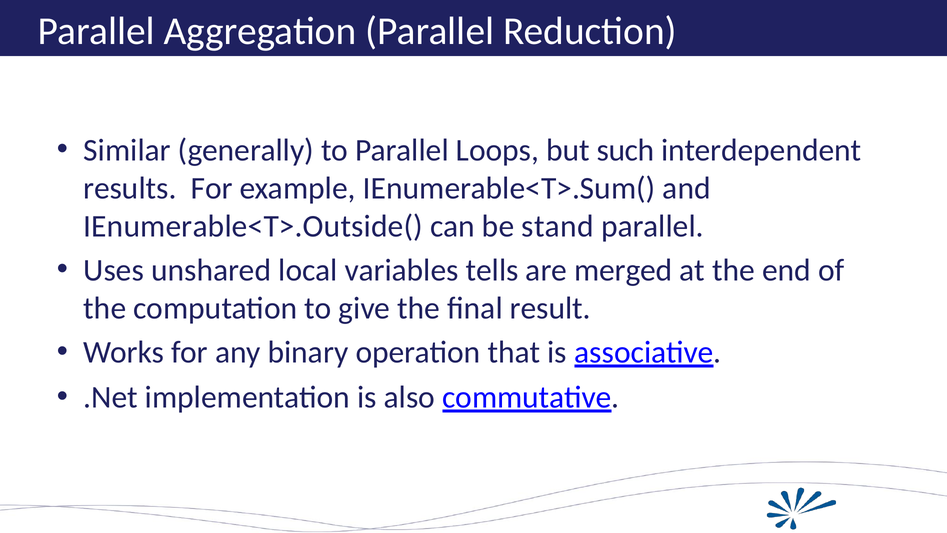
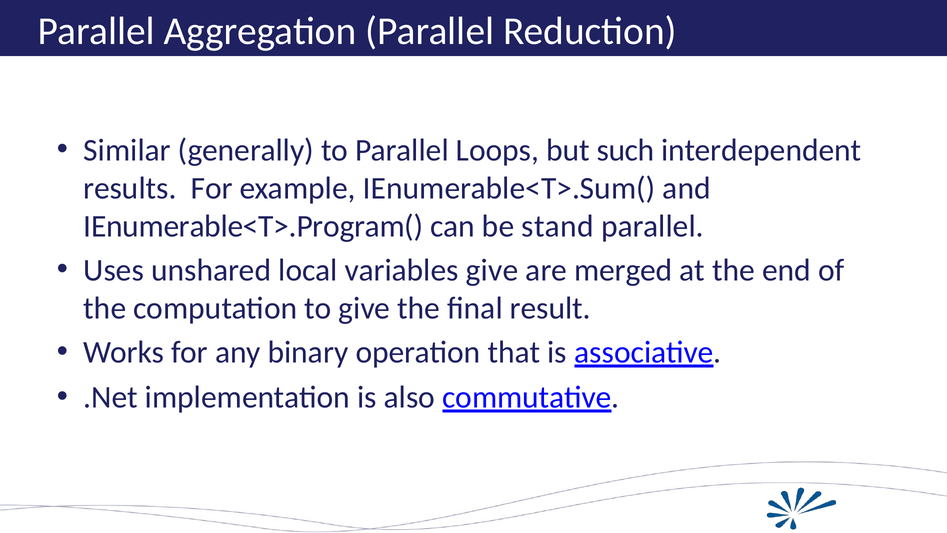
IEnumerable<T>.Outside(: IEnumerable<T>.Outside( -> IEnumerable<T>.Program(
variables tells: tells -> give
